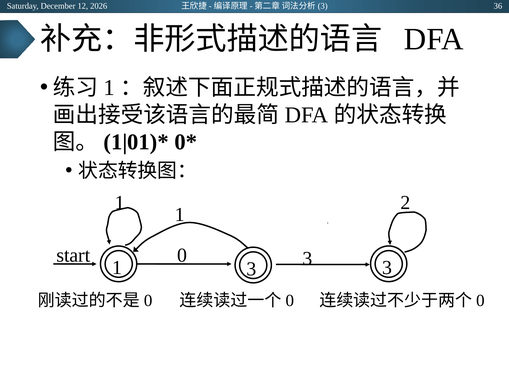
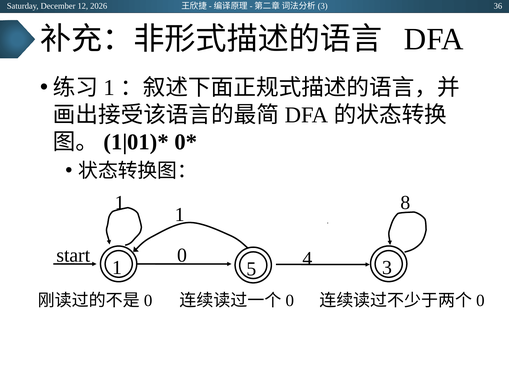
2: 2 -> 8
0 3: 3 -> 4
1 3: 3 -> 5
